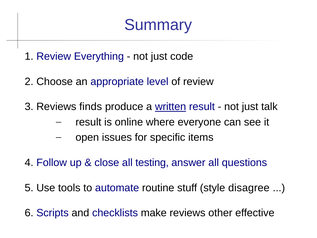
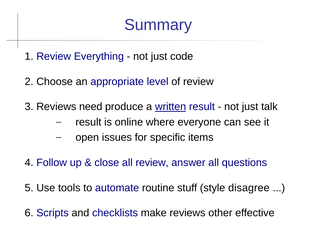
finds: finds -> need
all testing: testing -> review
